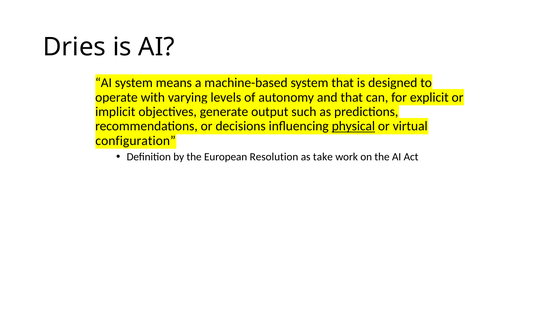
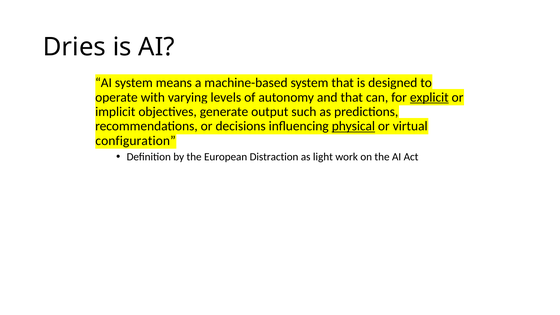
explicit underline: none -> present
Resolution: Resolution -> Distraction
take: take -> light
